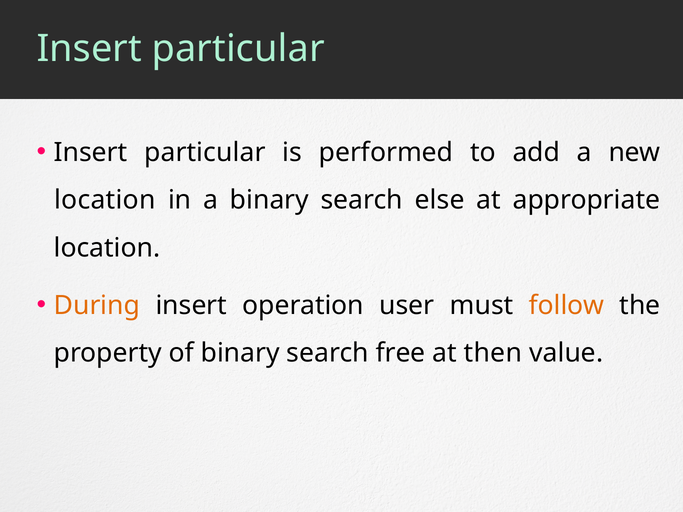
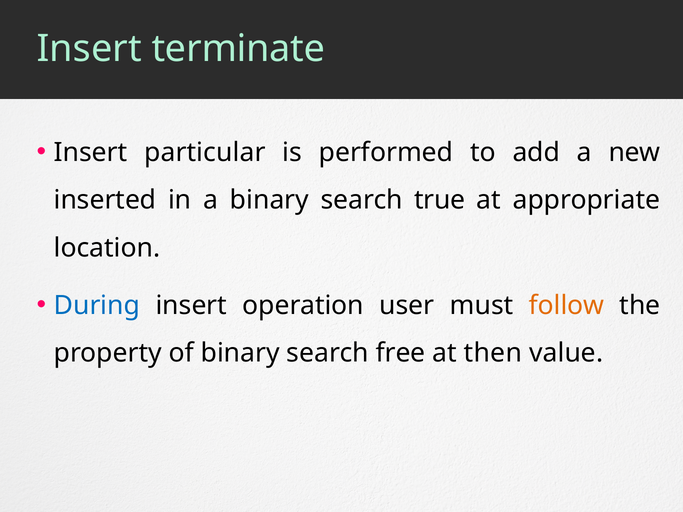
particular at (238, 49): particular -> terminate
location at (105, 200): location -> inserted
else: else -> true
During colour: orange -> blue
